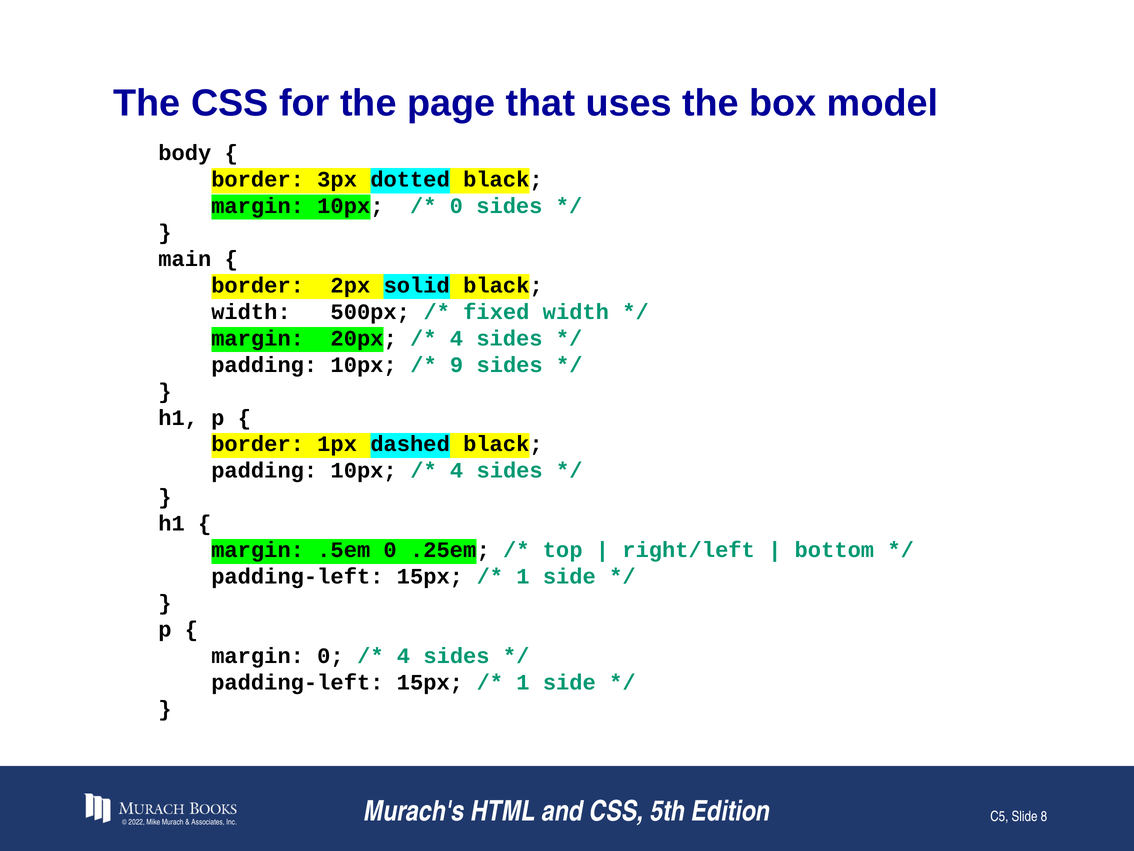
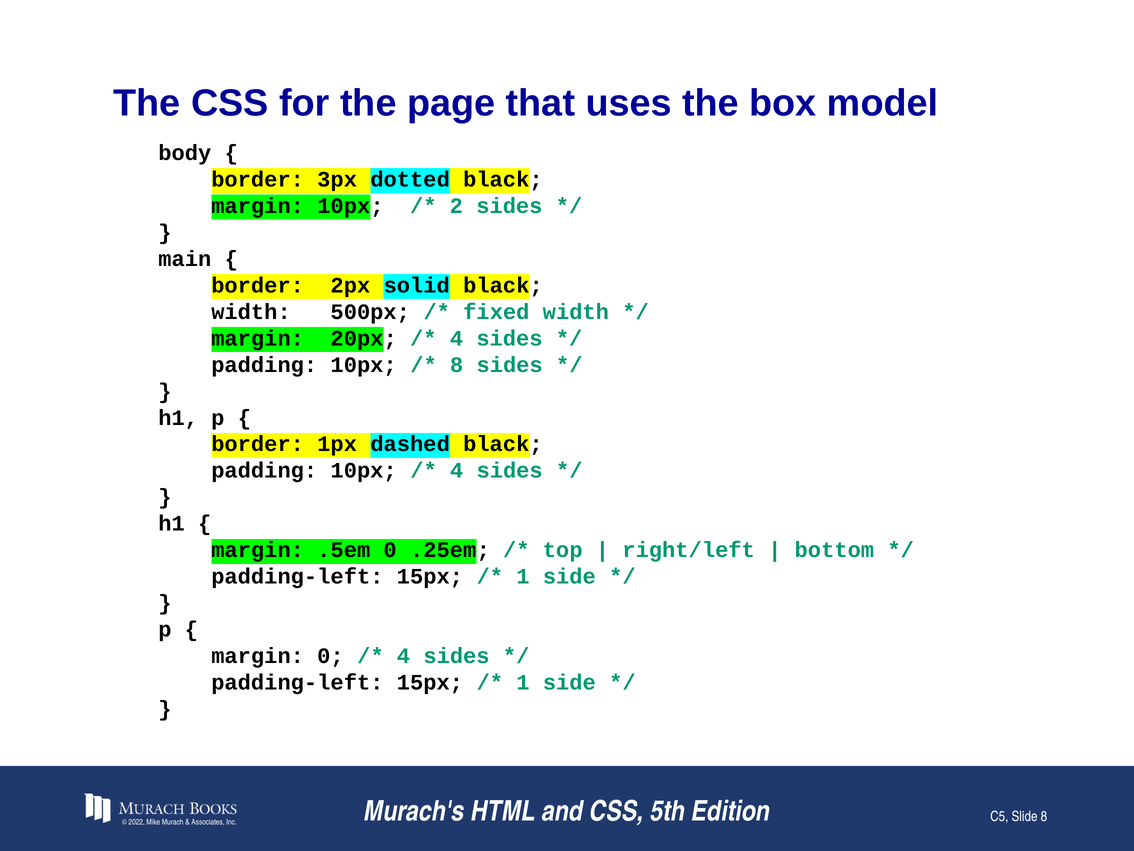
0 at (456, 206): 0 -> 2
9 at (457, 365): 9 -> 8
